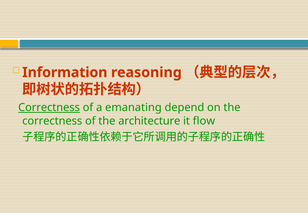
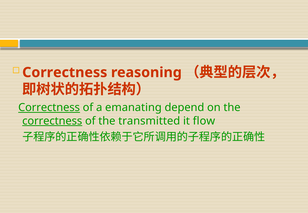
Information at (65, 73): Information -> Correctness
correctness at (52, 121) underline: none -> present
architecture: architecture -> transmitted
